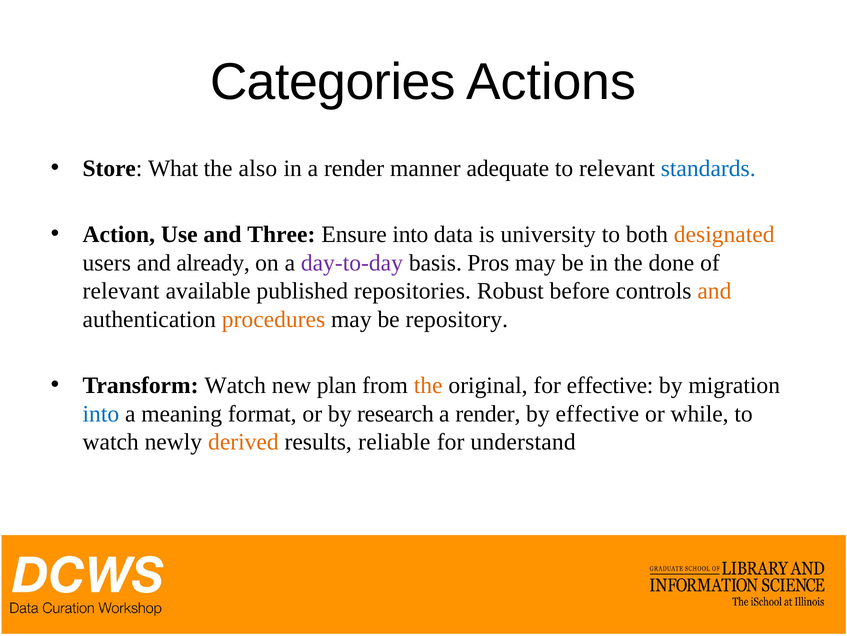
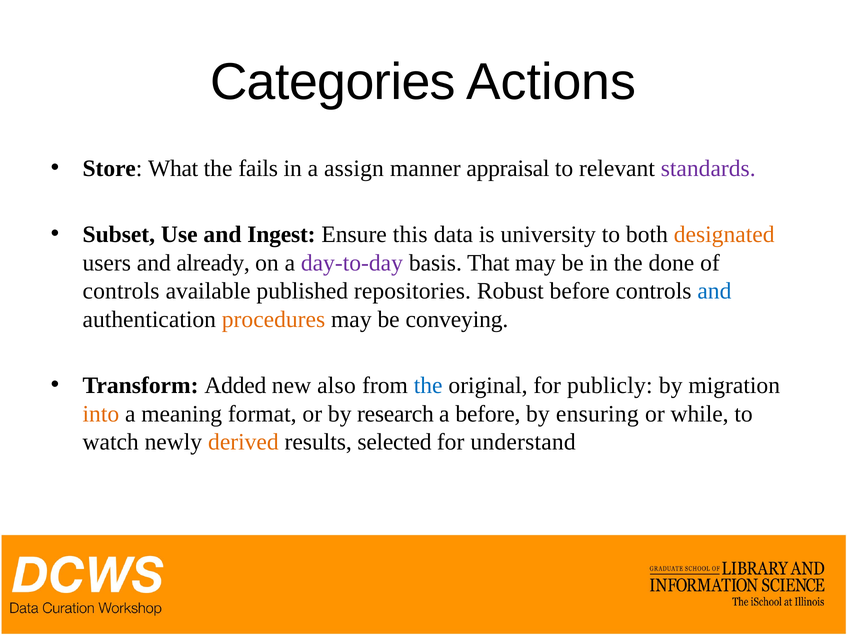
also: also -> fails
in a render: render -> assign
adequate: adequate -> appraisal
standards colour: blue -> purple
Action: Action -> Subset
Three: Three -> Ingest
Ensure into: into -> this
Pros: Pros -> That
relevant at (121, 291): relevant -> controls
and at (714, 291) colour: orange -> blue
repository: repository -> conveying
Transform Watch: Watch -> Added
plan: plan -> also
the at (428, 385) colour: orange -> blue
for effective: effective -> publicly
into at (101, 413) colour: blue -> orange
render at (488, 413): render -> before
by effective: effective -> ensuring
reliable: reliable -> selected
